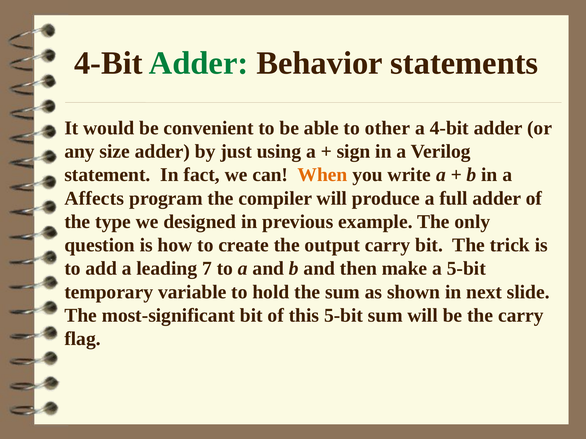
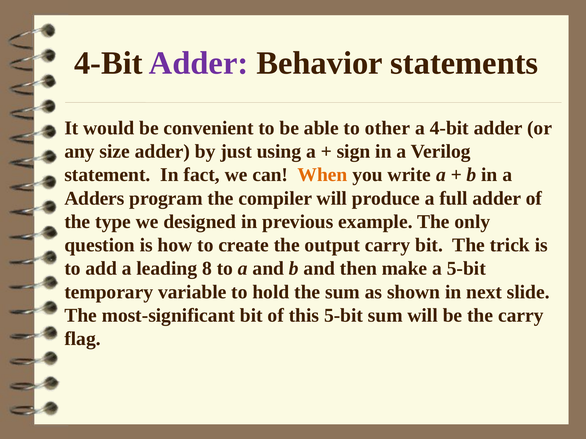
Adder at (199, 63) colour: green -> purple
Affects: Affects -> Adders
7: 7 -> 8
